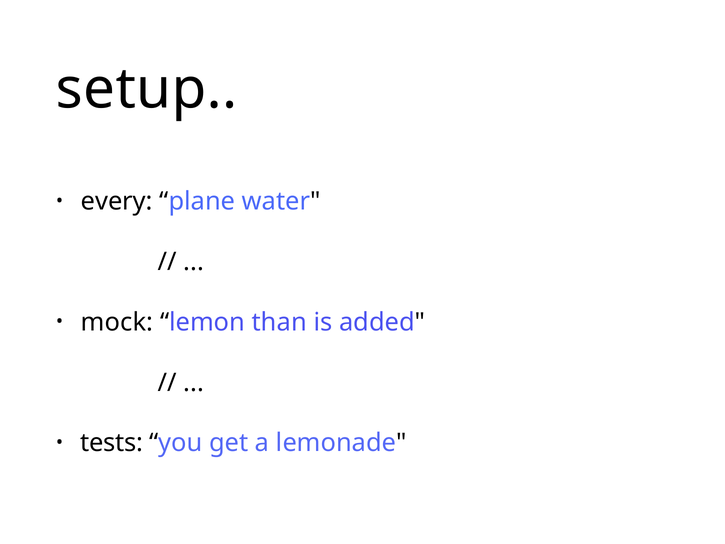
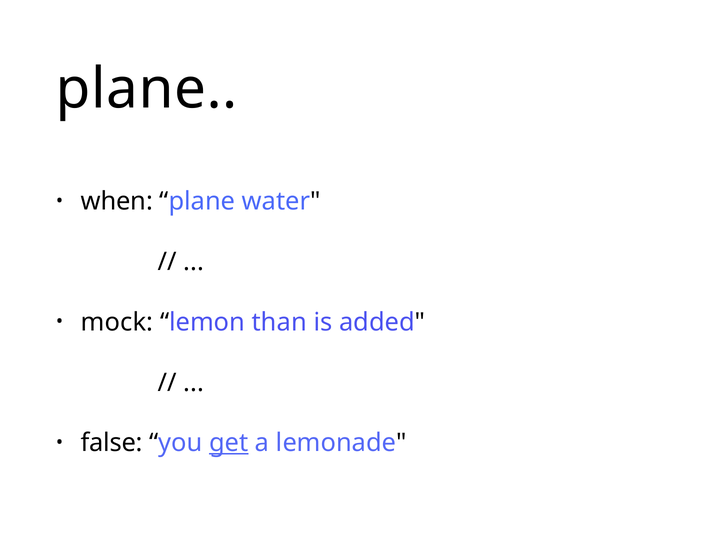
setup at (147, 89): setup -> plane
every: every -> when
tests: tests -> false
get underline: none -> present
